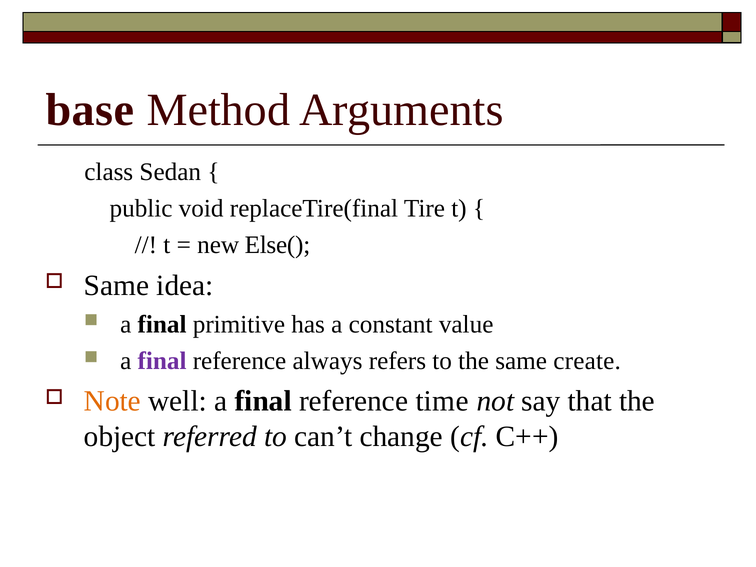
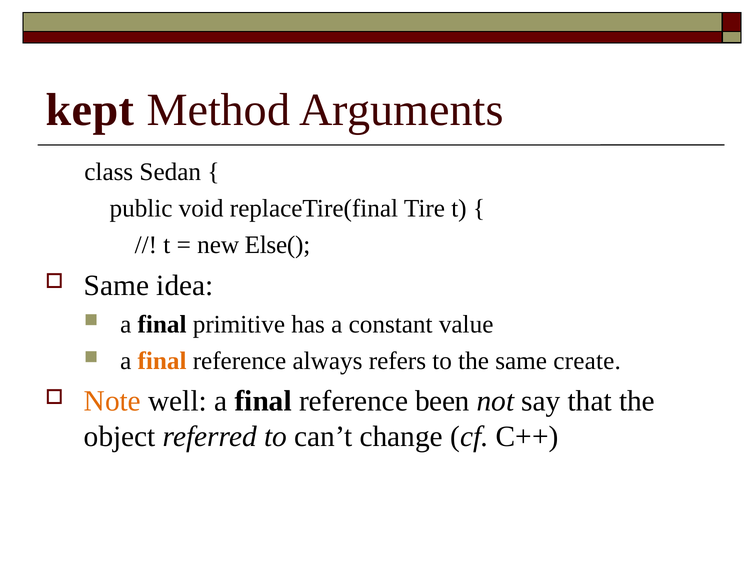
base: base -> kept
final at (162, 361) colour: purple -> orange
time: time -> been
